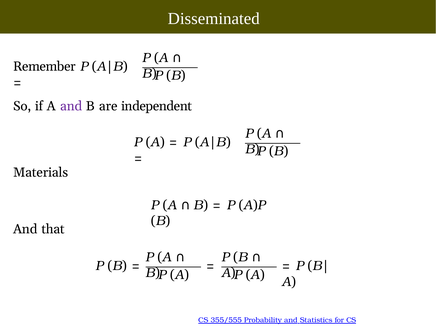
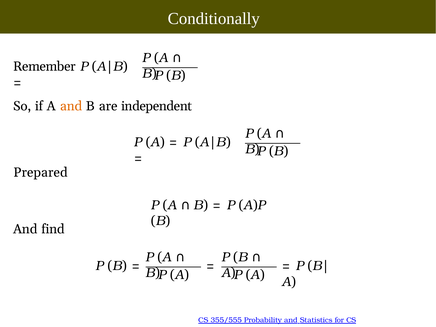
Disseminated: Disseminated -> Conditionally
and at (71, 106) colour: purple -> orange
Materials: Materials -> Prepared
that: that -> find
